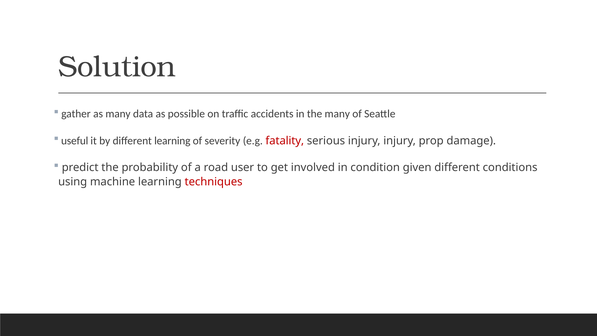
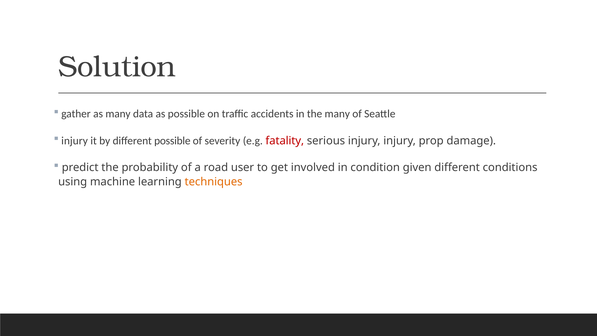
useful at (75, 141): useful -> injury
different learning: learning -> possible
techniques colour: red -> orange
